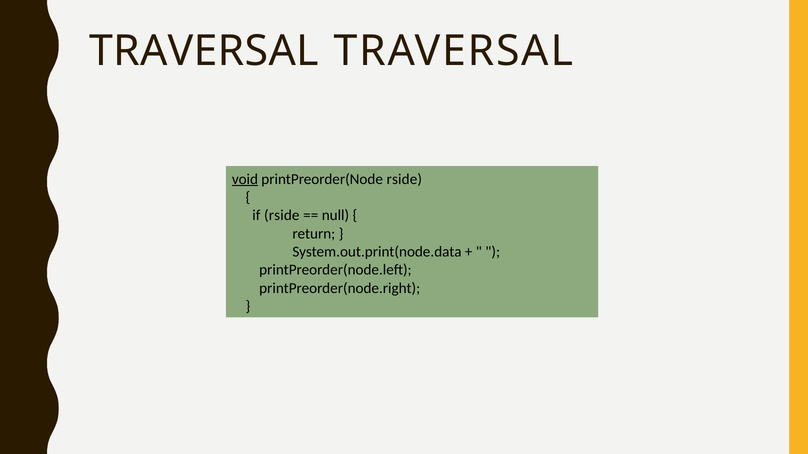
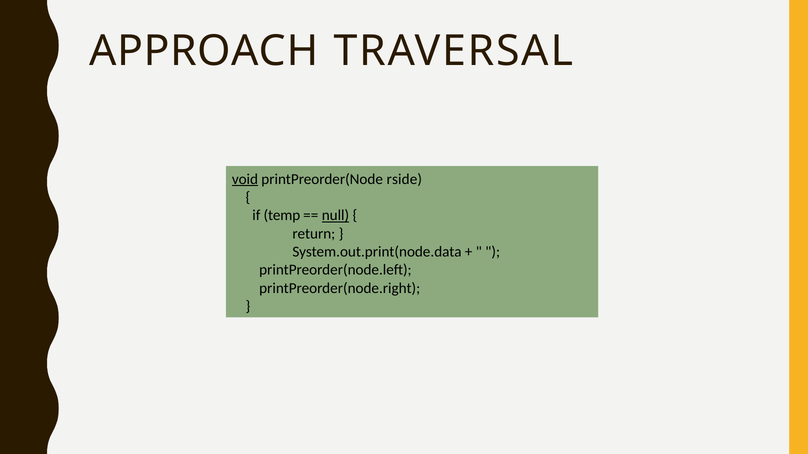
TRAVERSAL at (204, 51): TRAVERSAL -> APPROACH
if rside: rside -> temp
null underline: none -> present
